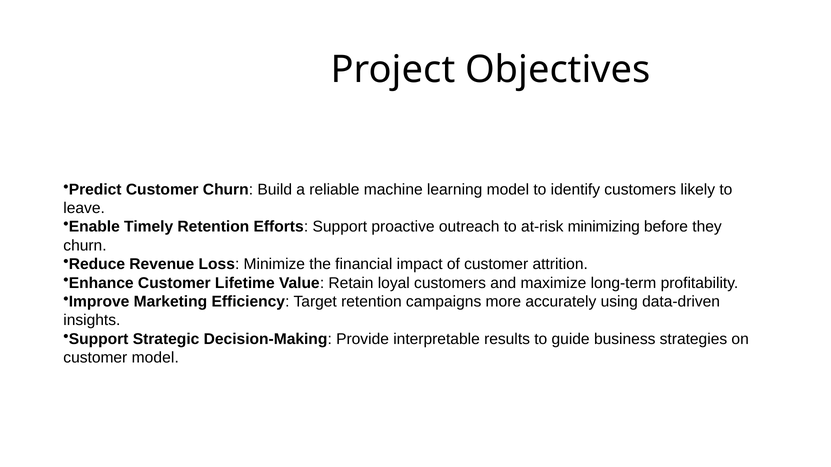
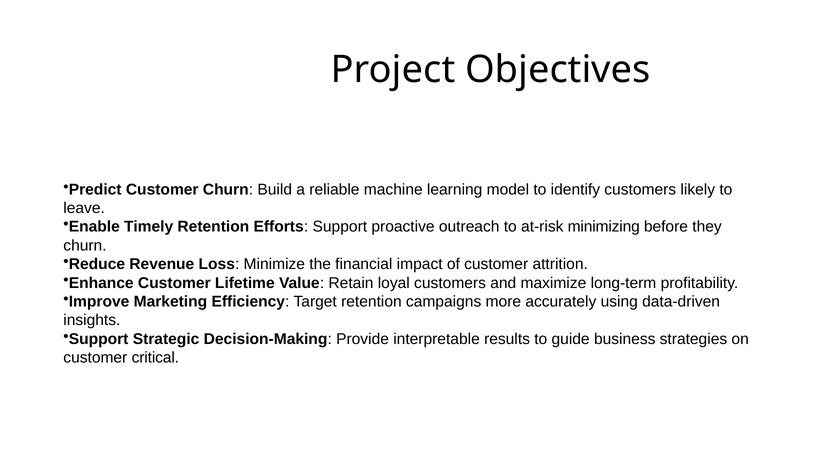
customer model: model -> critical
